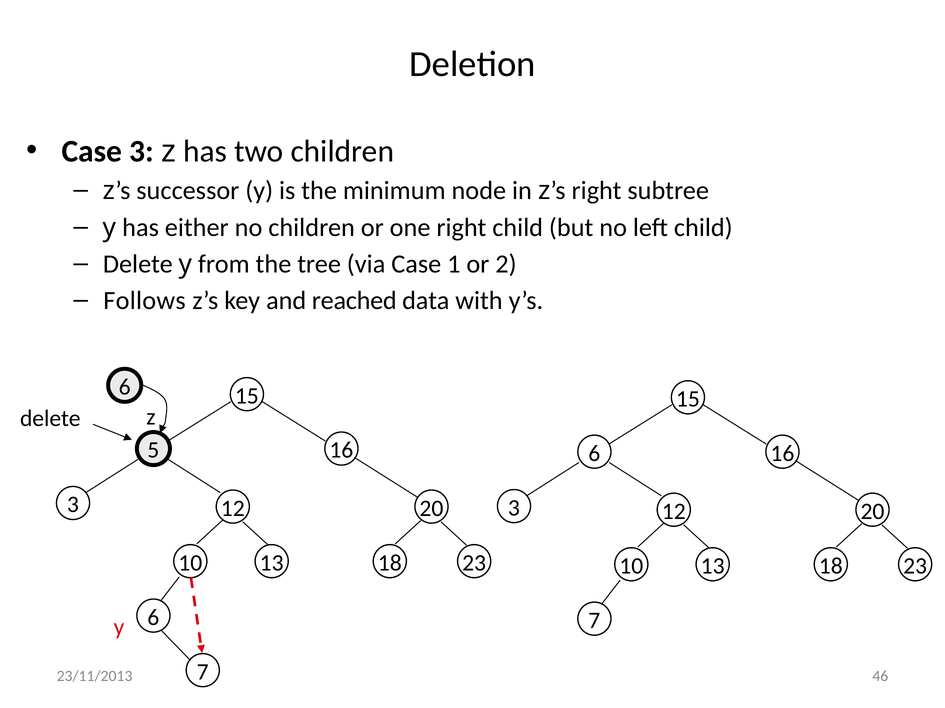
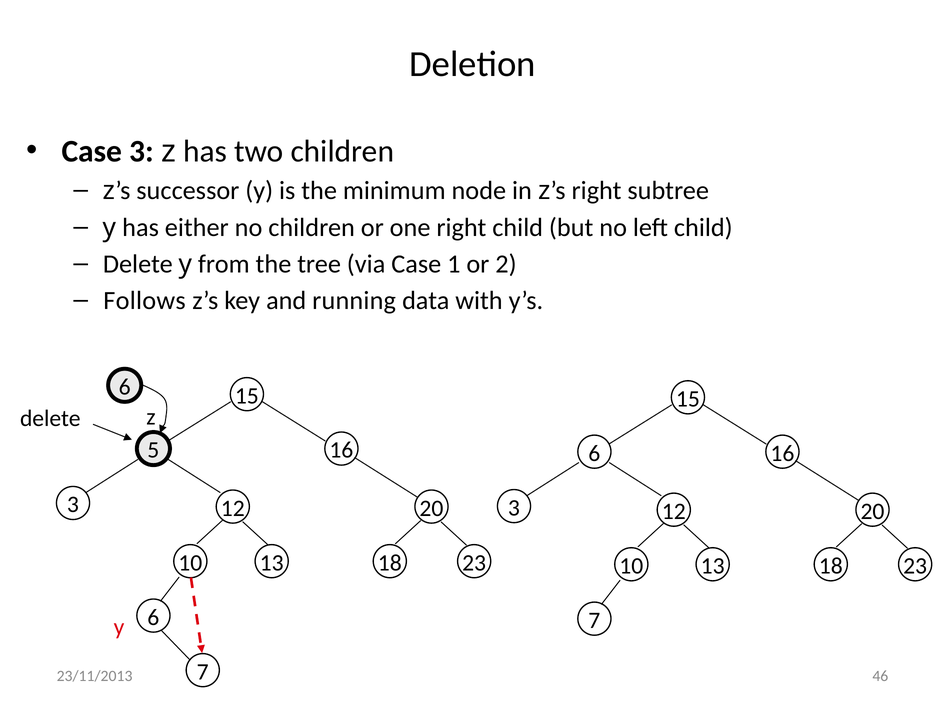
reached: reached -> running
